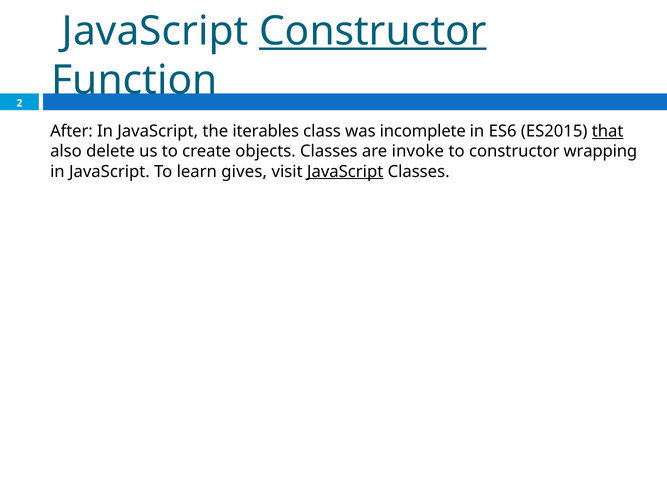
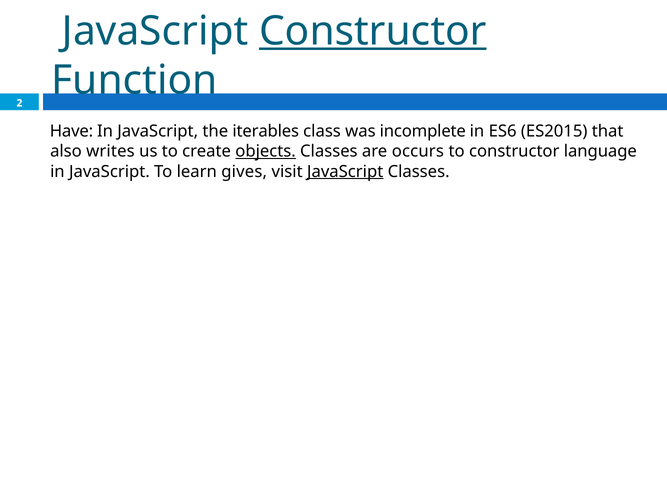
After: After -> Have
that underline: present -> none
delete: delete -> writes
objects underline: none -> present
invoke: invoke -> occurs
wrapping: wrapping -> language
